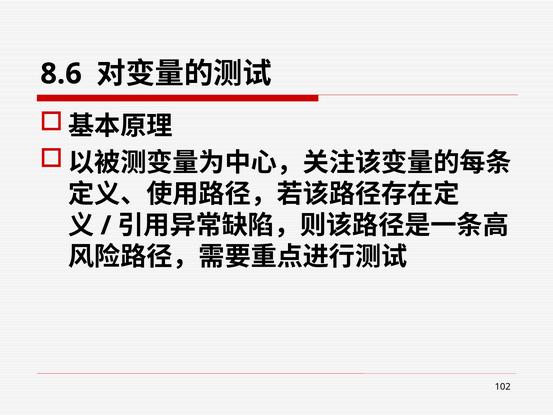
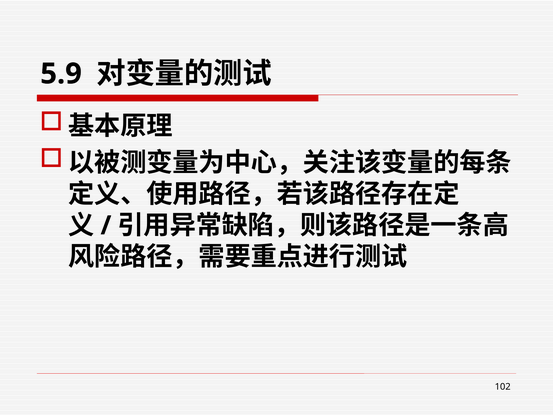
8.6: 8.6 -> 5.9
